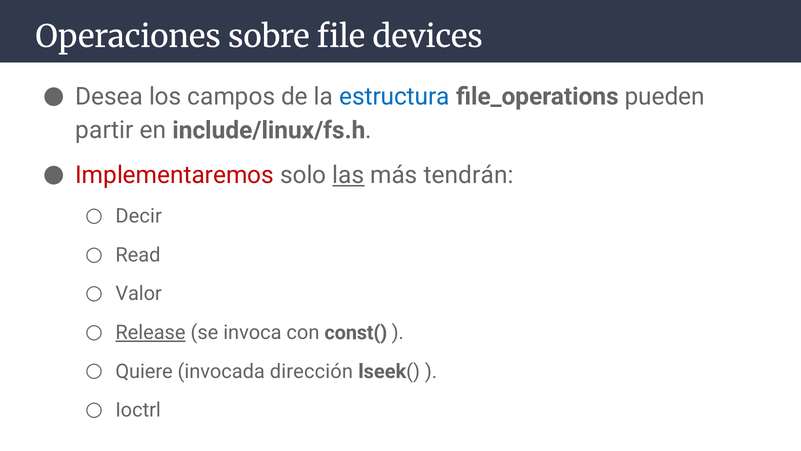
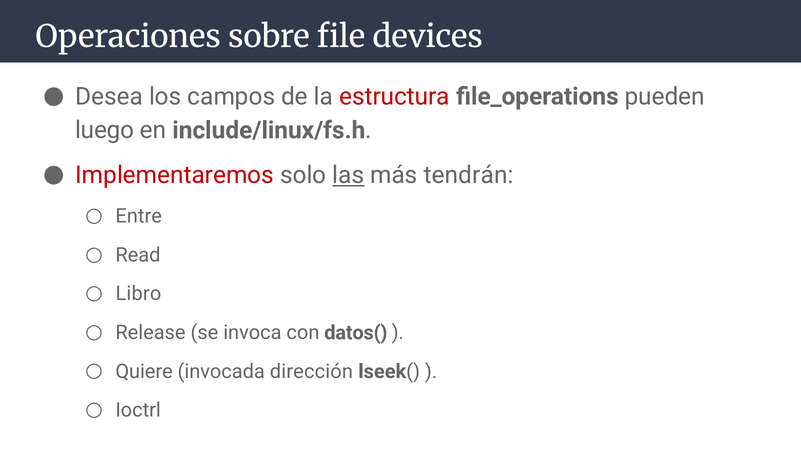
estructura colour: blue -> red
partir: partir -> luego
Decir: Decir -> Entre
Valor: Valor -> Libro
Release underline: present -> none
const(: const( -> datos(
